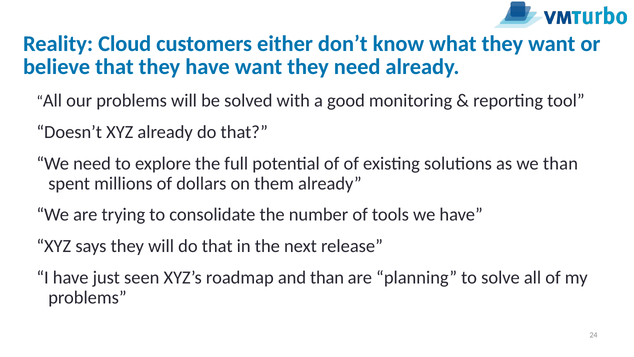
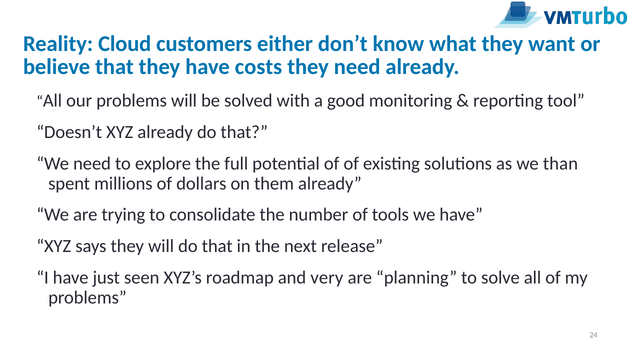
have want: want -> costs
and than: than -> very
